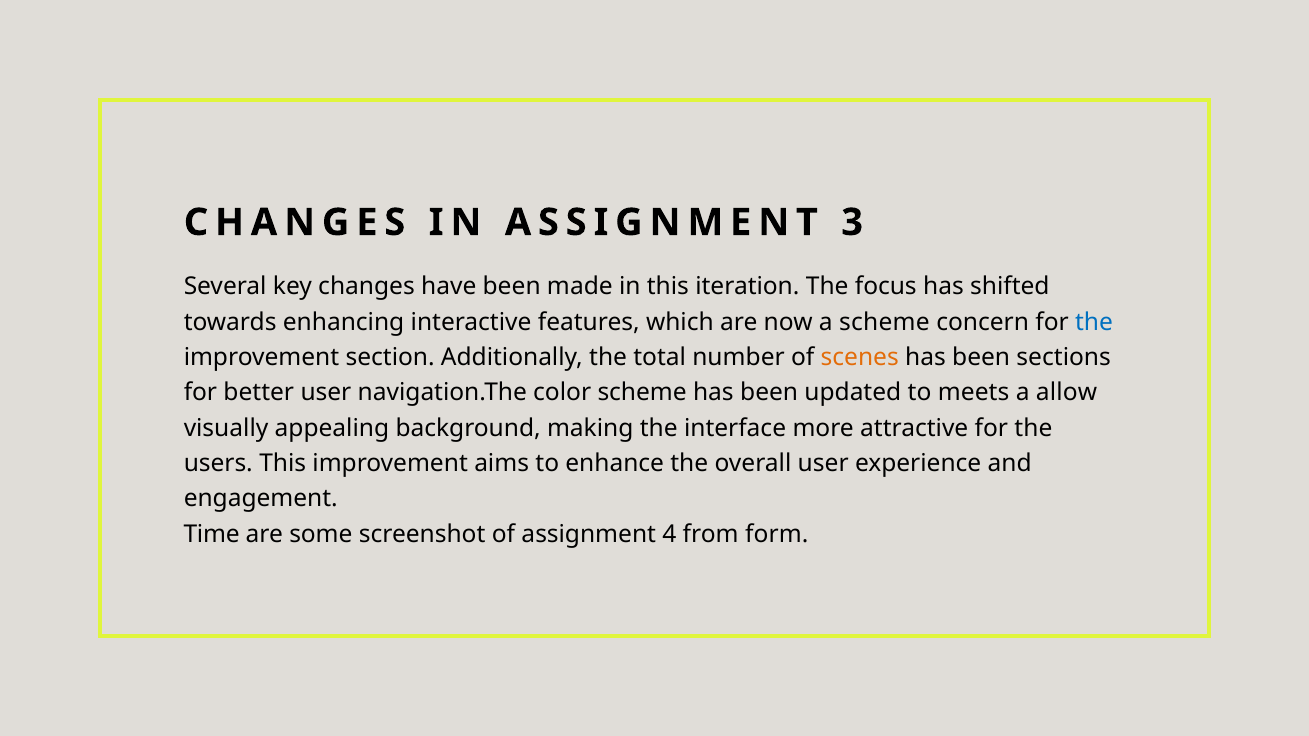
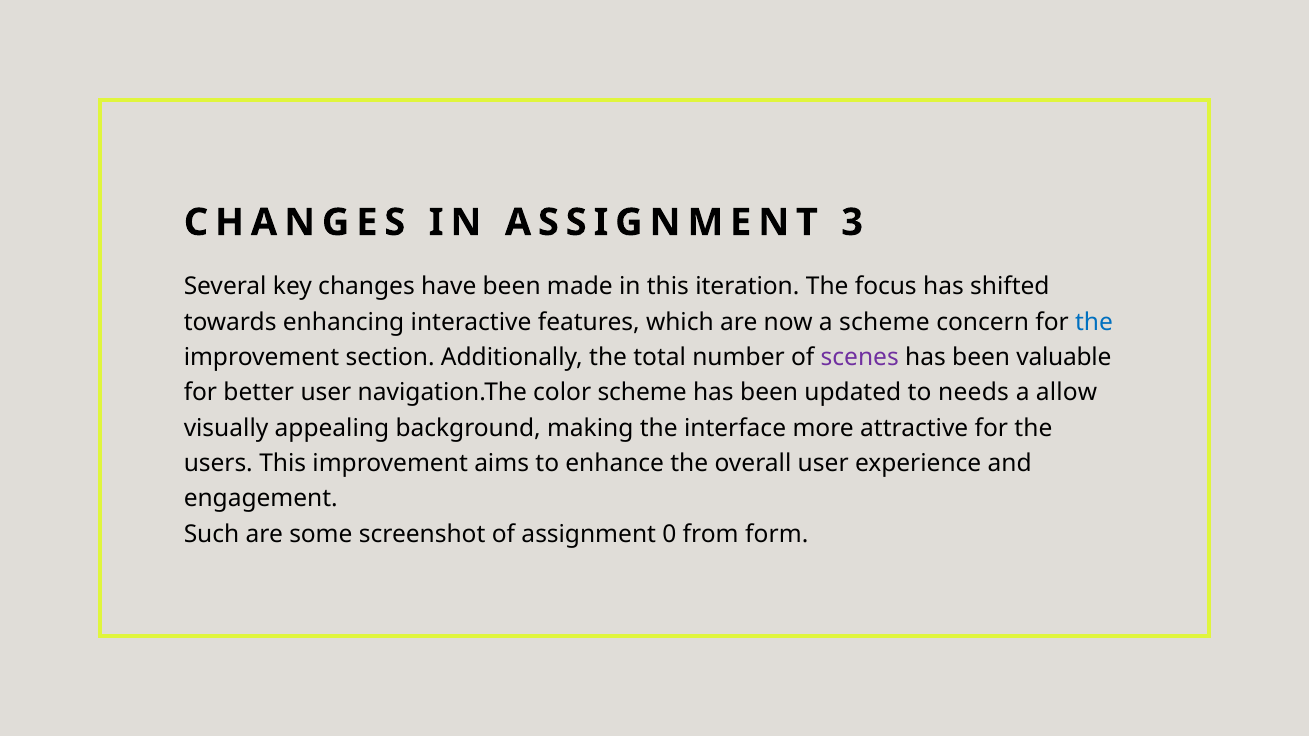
scenes colour: orange -> purple
sections: sections -> valuable
meets: meets -> needs
Time: Time -> Such
4: 4 -> 0
